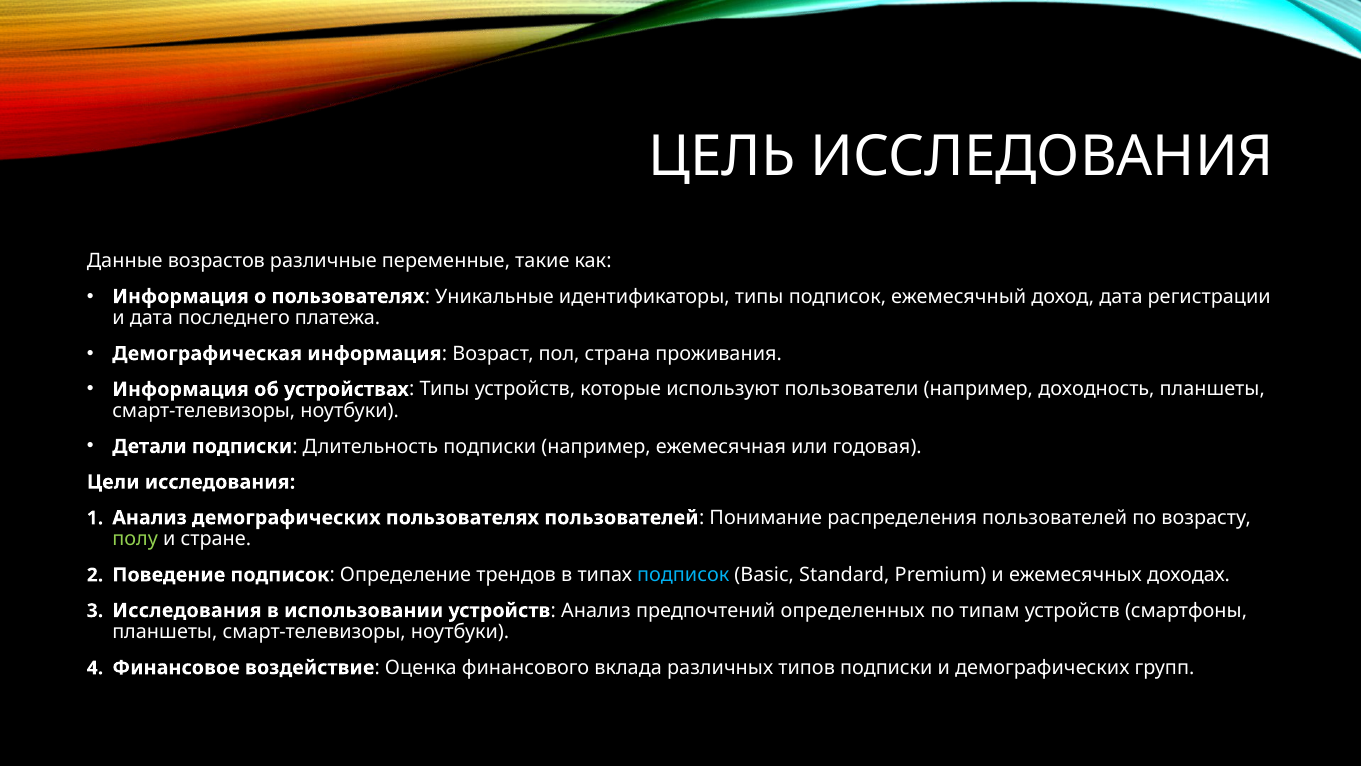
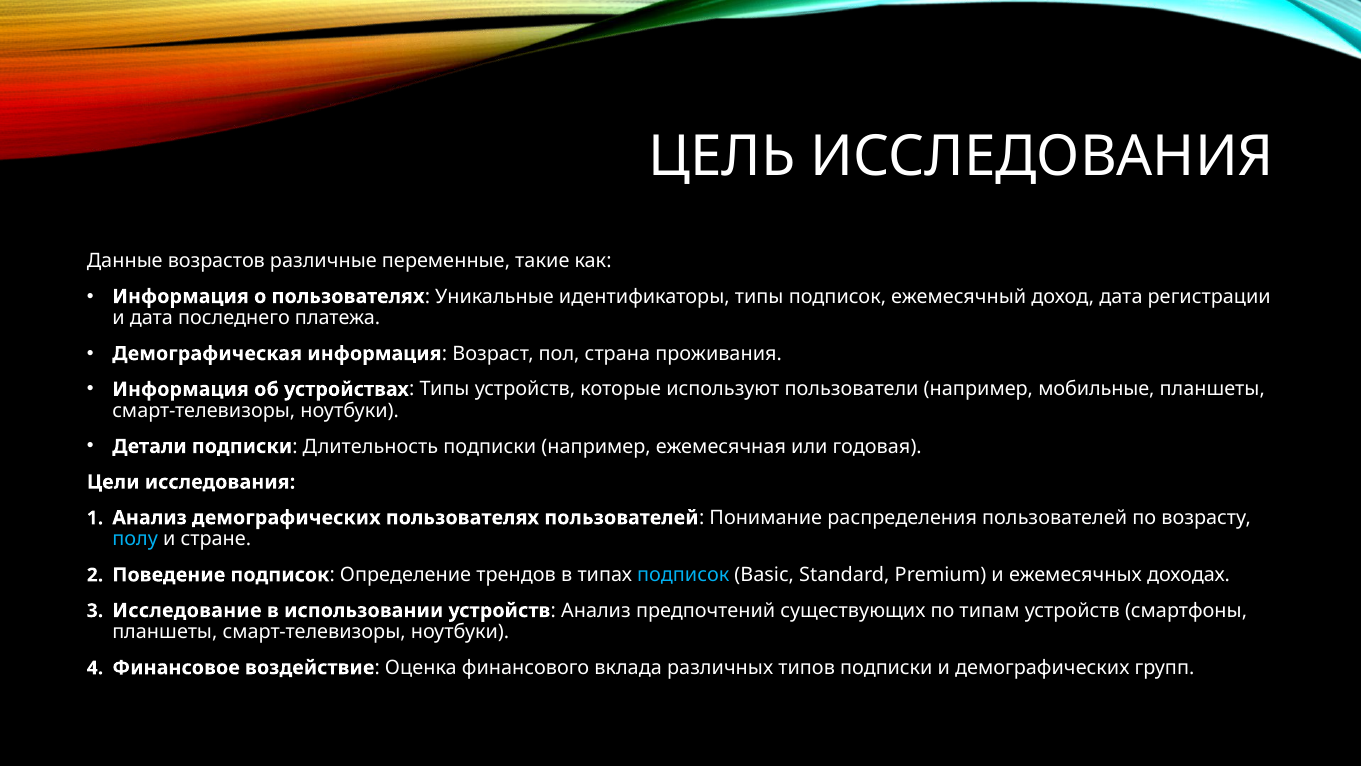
доходность: доходность -> мобильные
полу colour: light green -> light blue
Исследования at (187, 610): Исследования -> Исследование
определенных: определенных -> существующих
